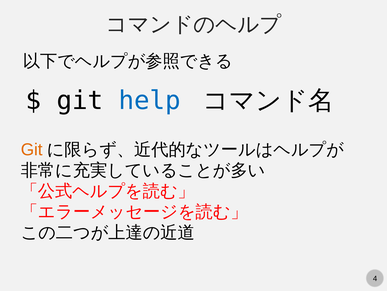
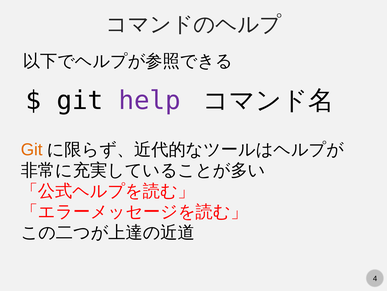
help colour: blue -> purple
